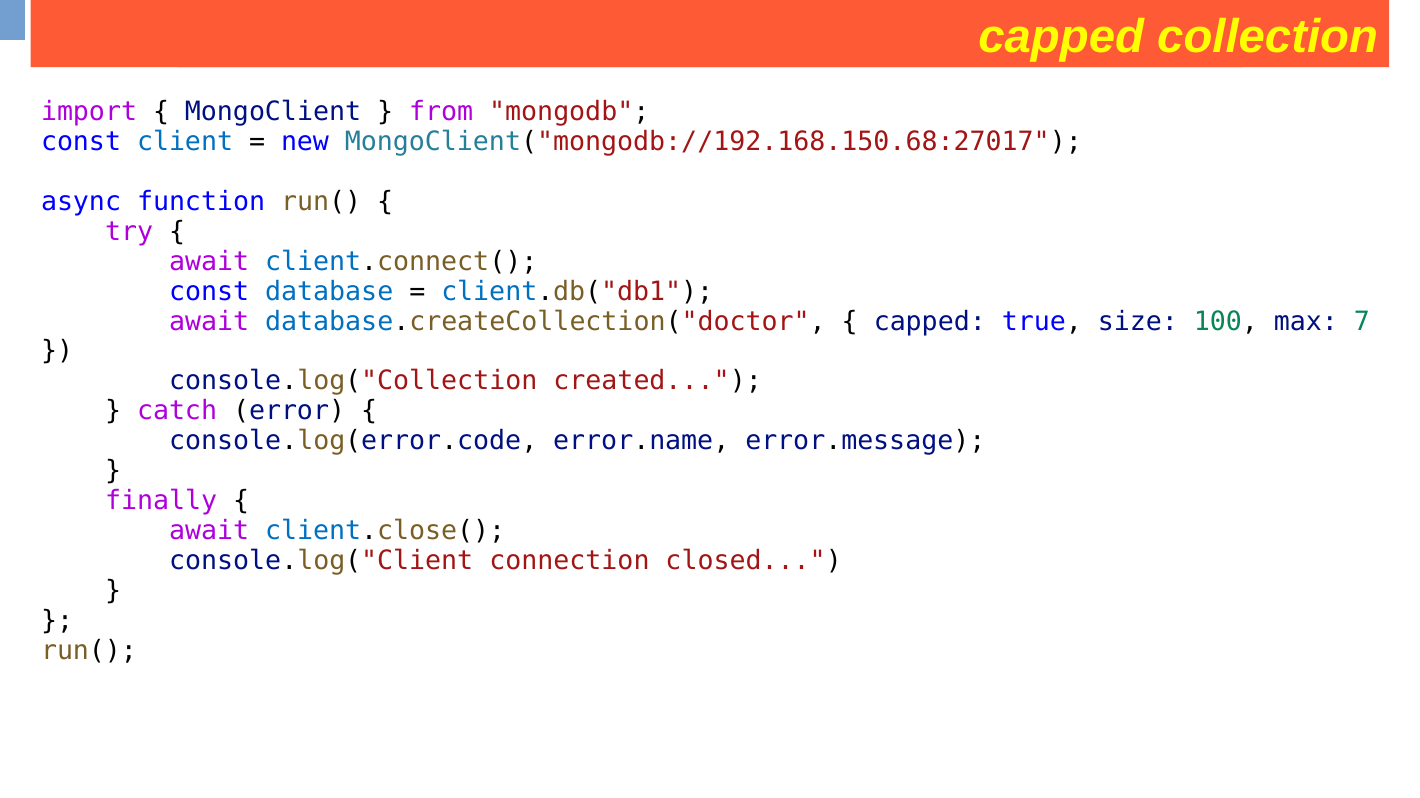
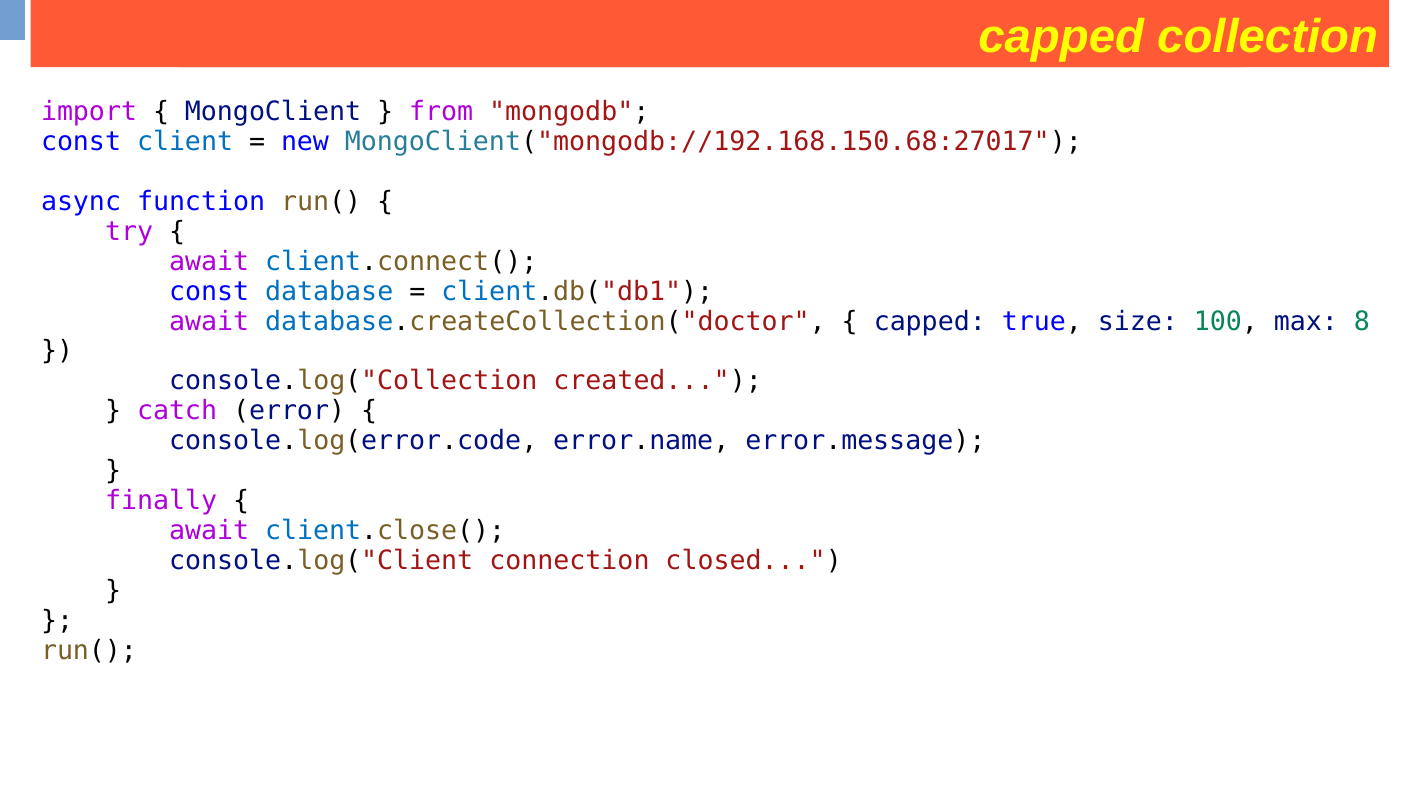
7: 7 -> 8
